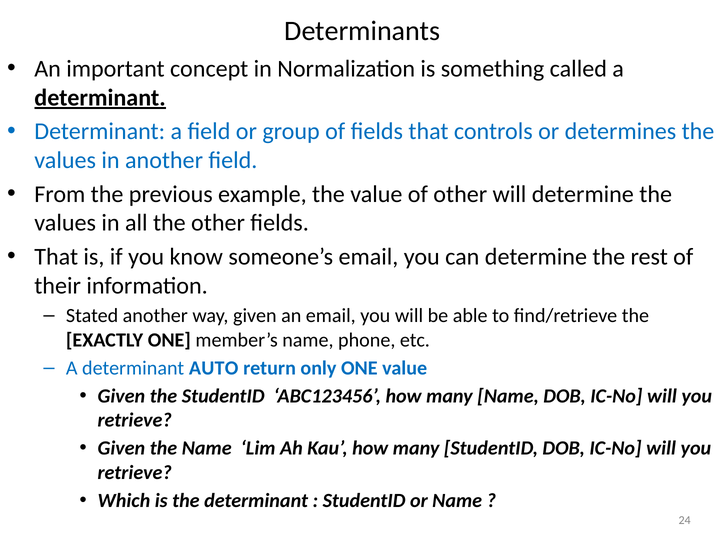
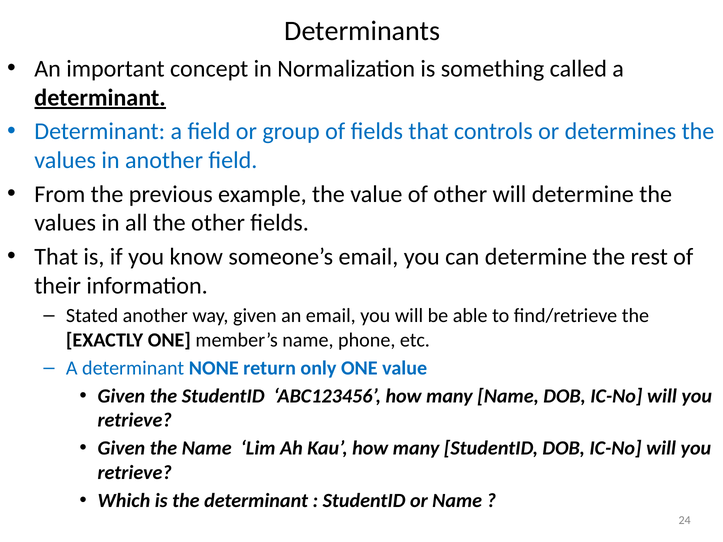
AUTO: AUTO -> NONE
